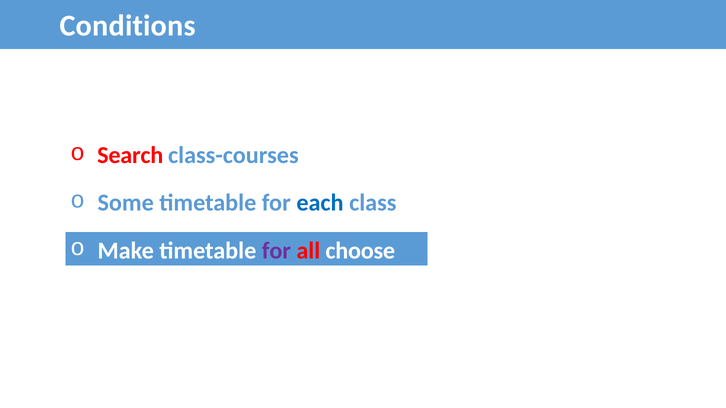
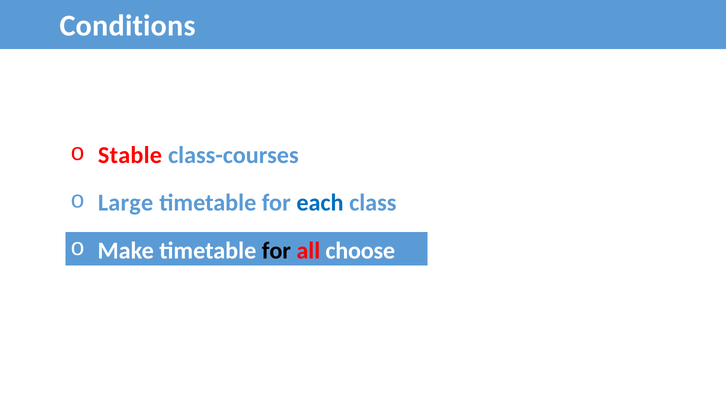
Search: Search -> Stable
Some: Some -> Large
for at (276, 251) colour: purple -> black
